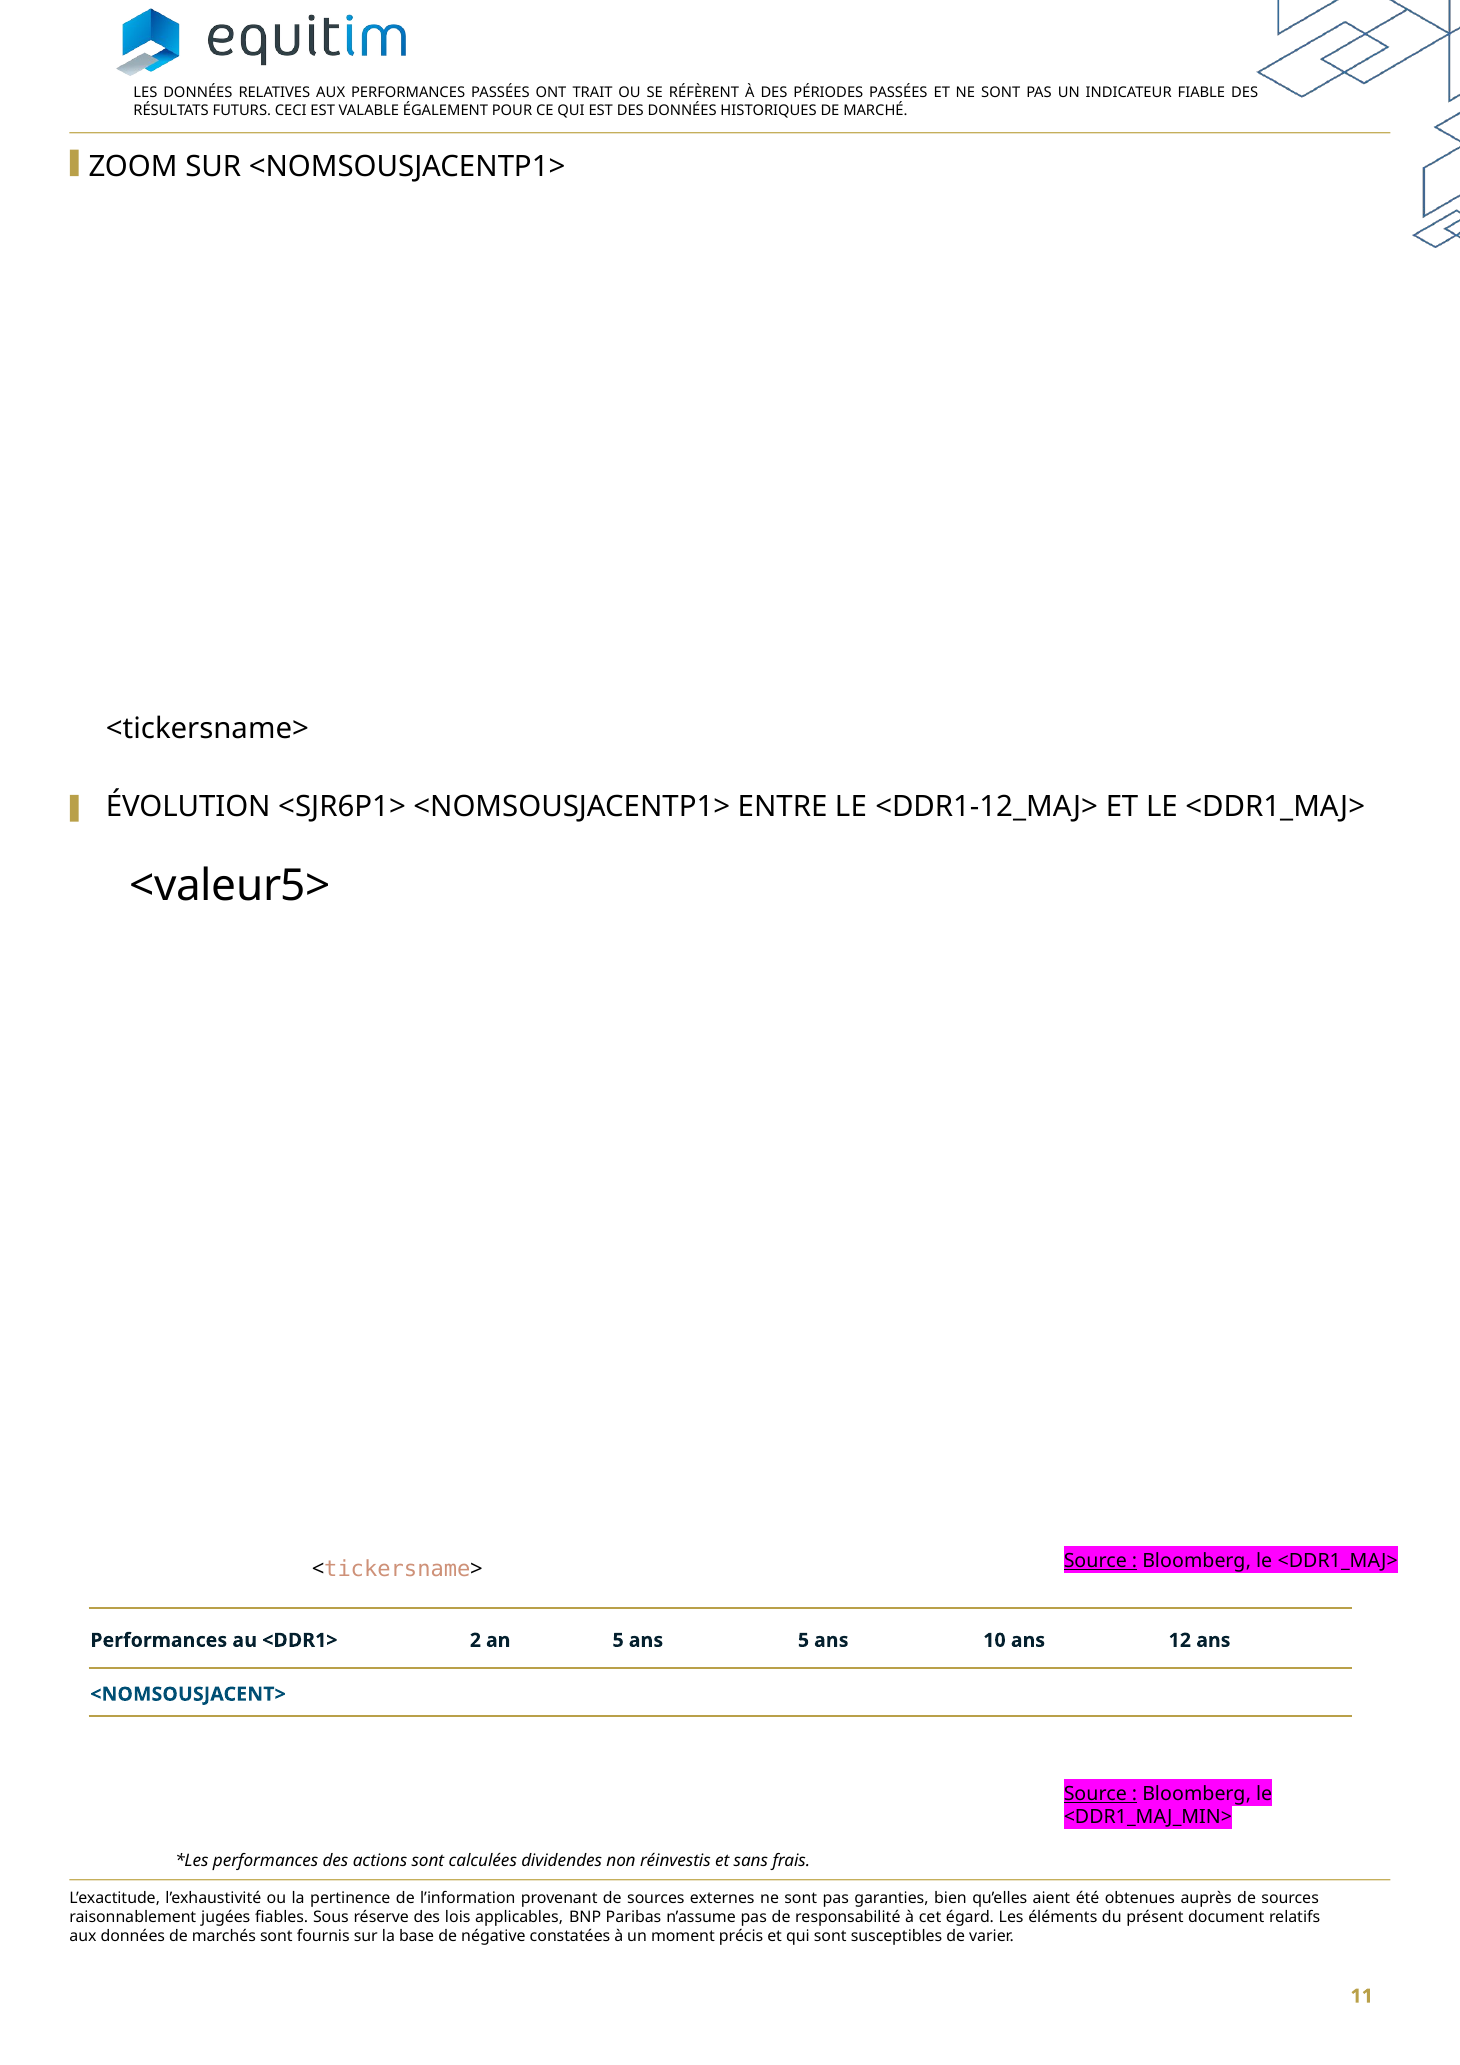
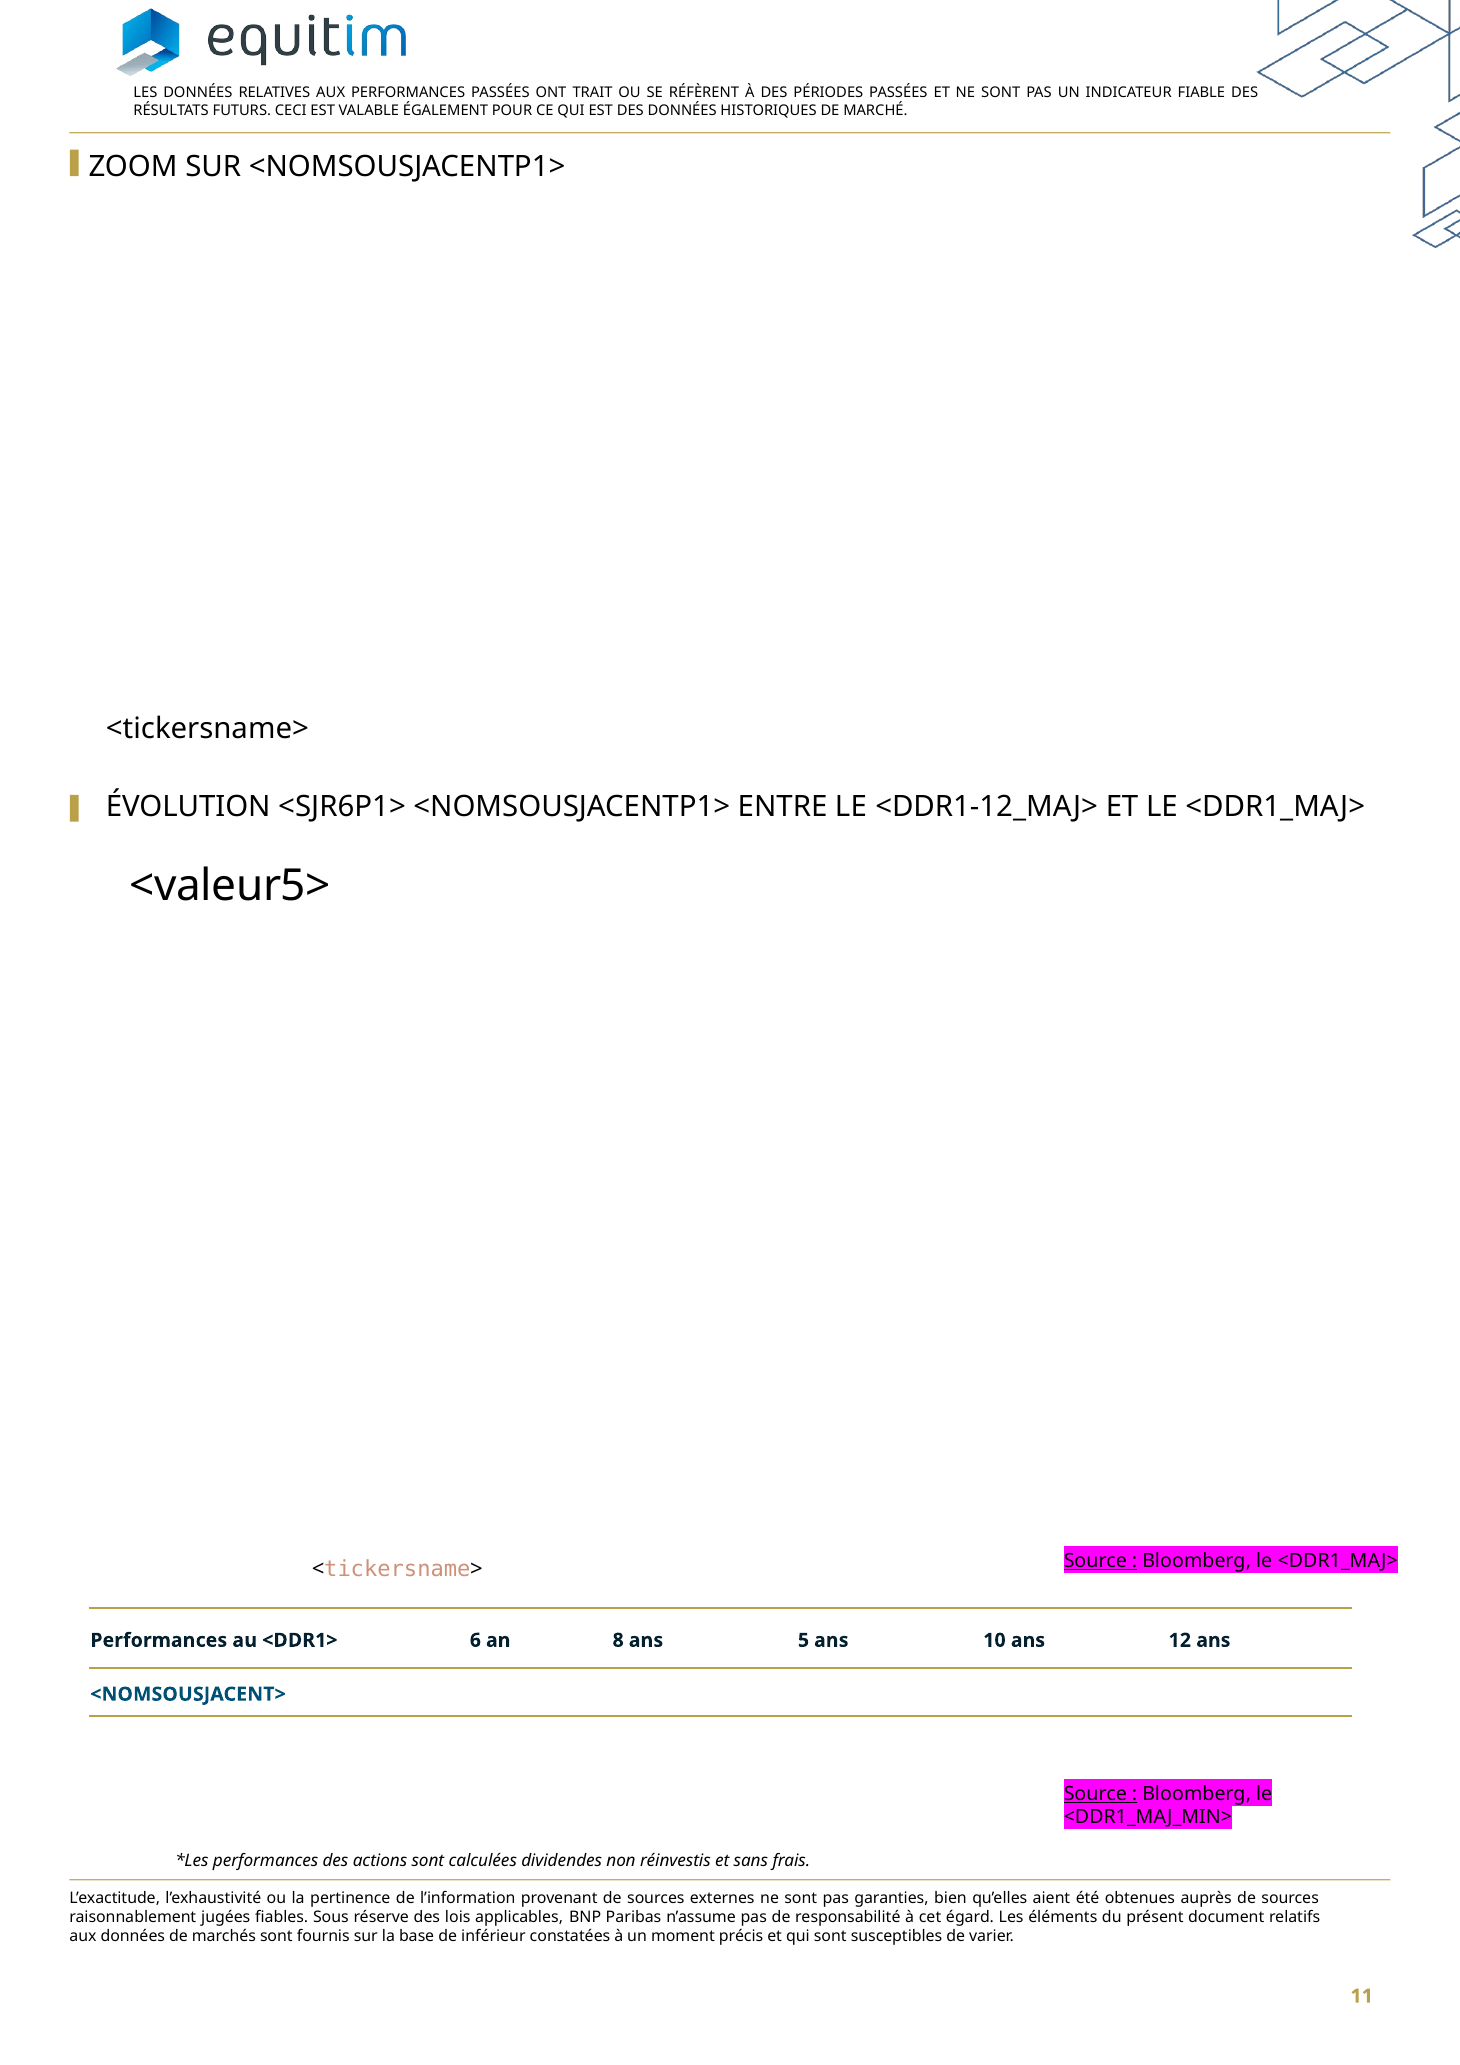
2: 2 -> 6
an 5: 5 -> 8
négative: négative -> inférieur
